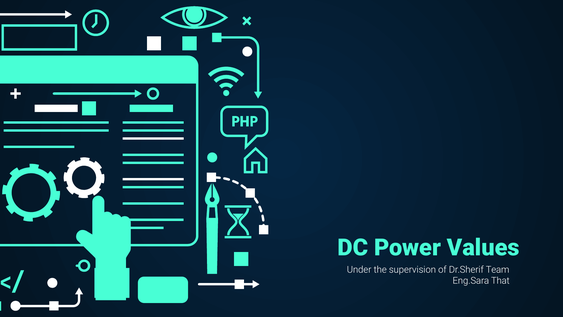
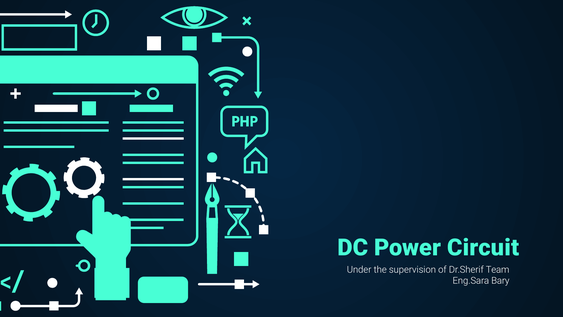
Values: Values -> Circuit
That: That -> Bary
